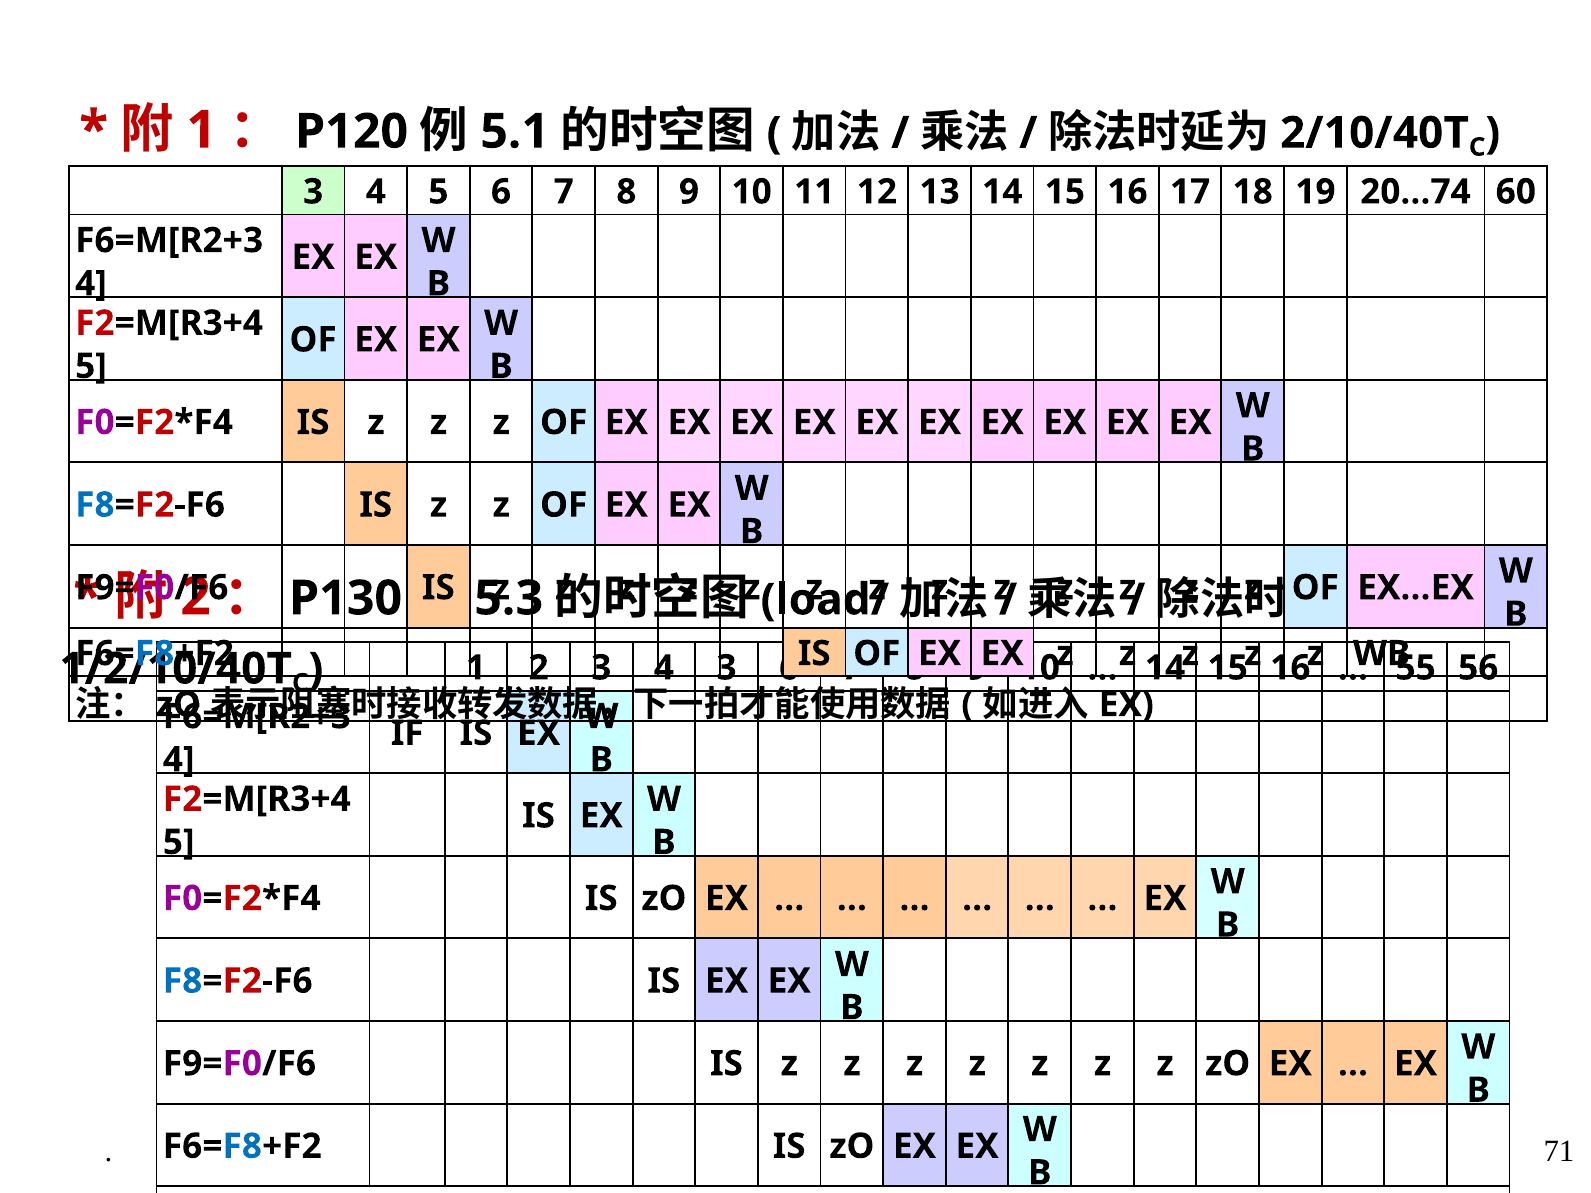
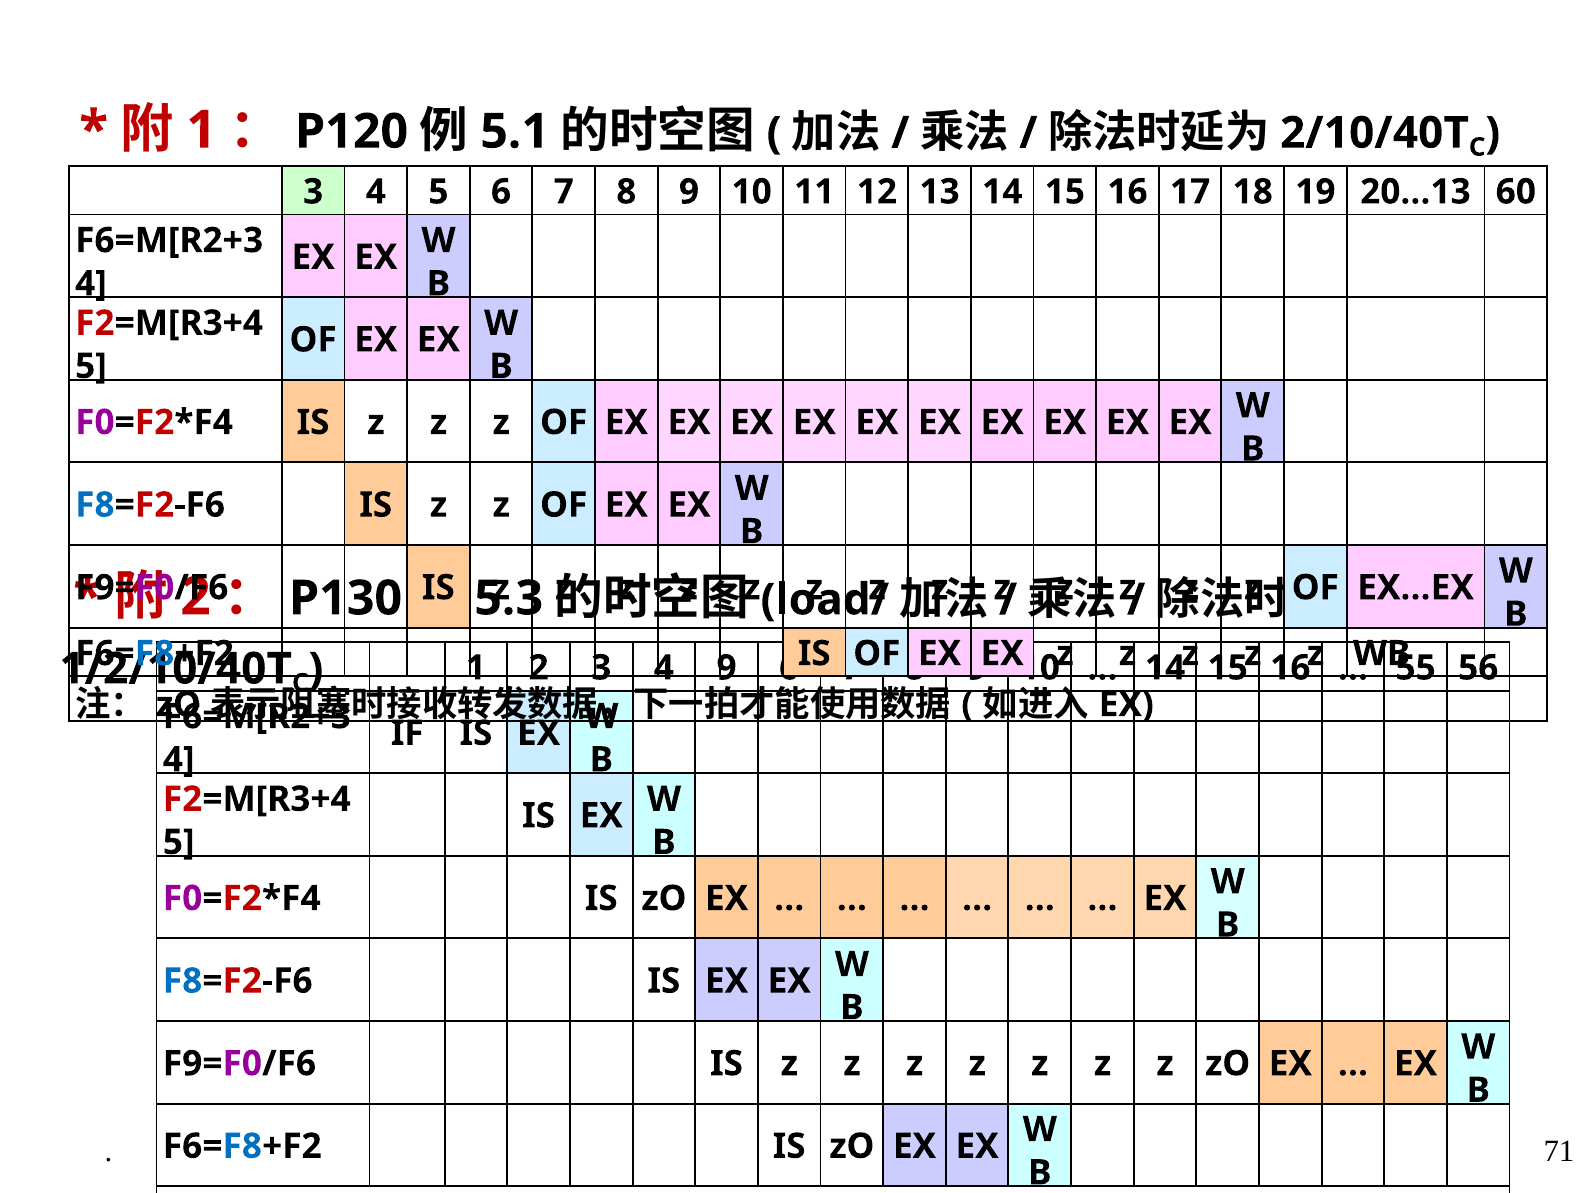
20…74: 20…74 -> 20…13
4 3: 3 -> 9
